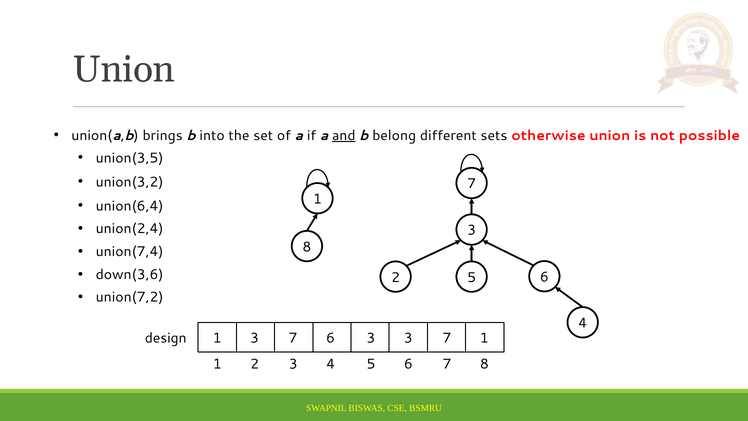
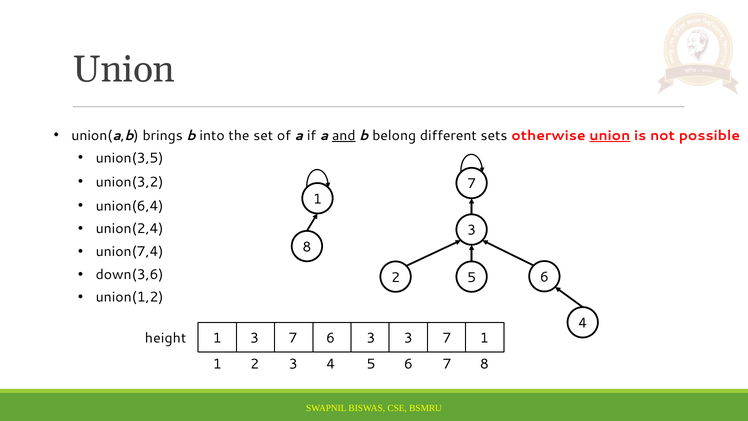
union at (610, 135) underline: none -> present
union(7,2: union(7,2 -> union(1,2
design: design -> height
